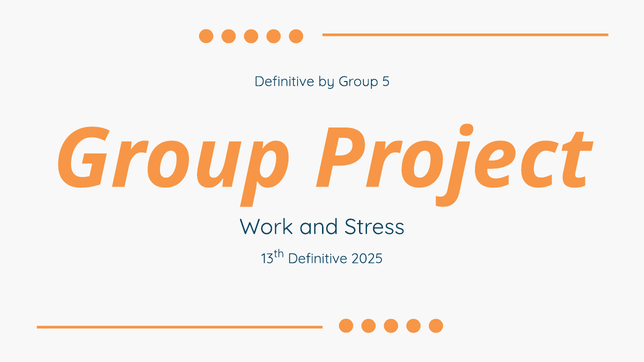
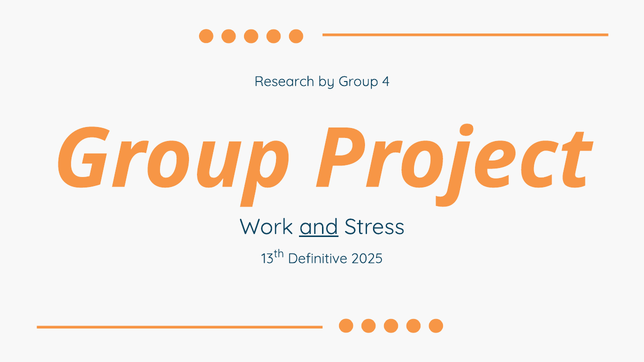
Definitive at (284, 82): Definitive -> Research
5: 5 -> 4
and underline: none -> present
